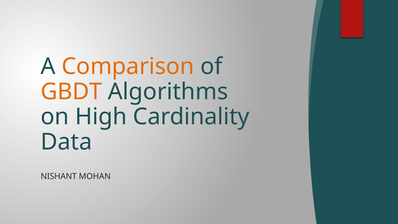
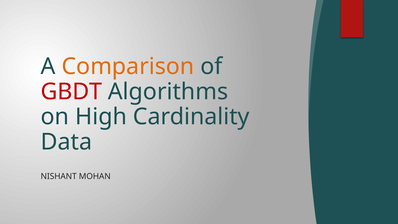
GBDT colour: orange -> red
